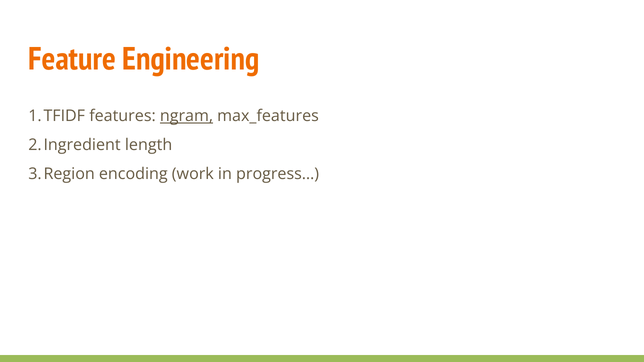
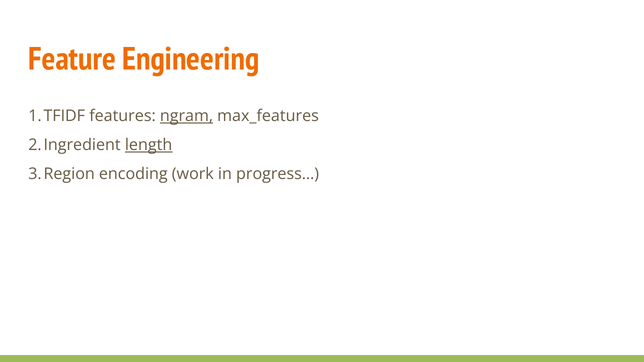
length underline: none -> present
